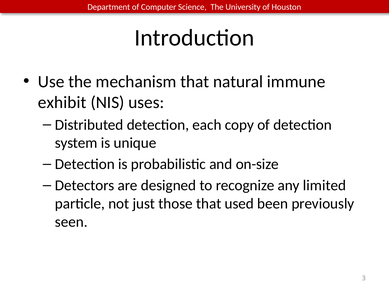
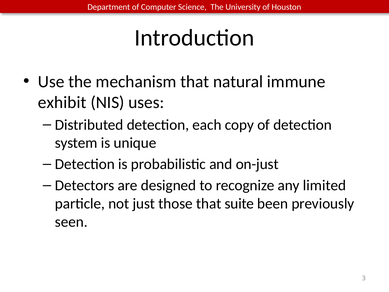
on-size: on-size -> on-just
used: used -> suite
